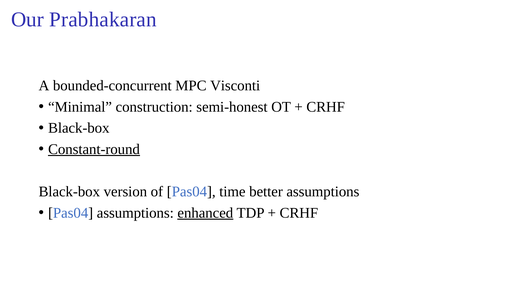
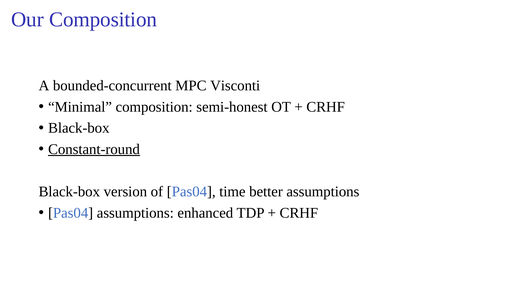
Our Prabhakaran: Prabhakaran -> Composition
Minimal construction: construction -> composition
enhanced underline: present -> none
